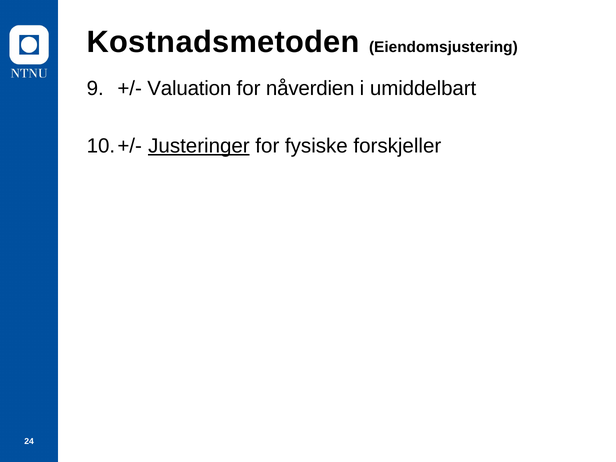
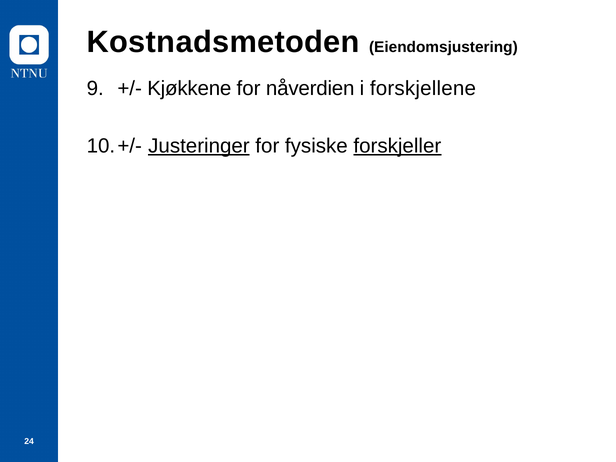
Valuation: Valuation -> Kjøkkene
umiddelbart: umiddelbart -> forskjellene
forskjeller underline: none -> present
